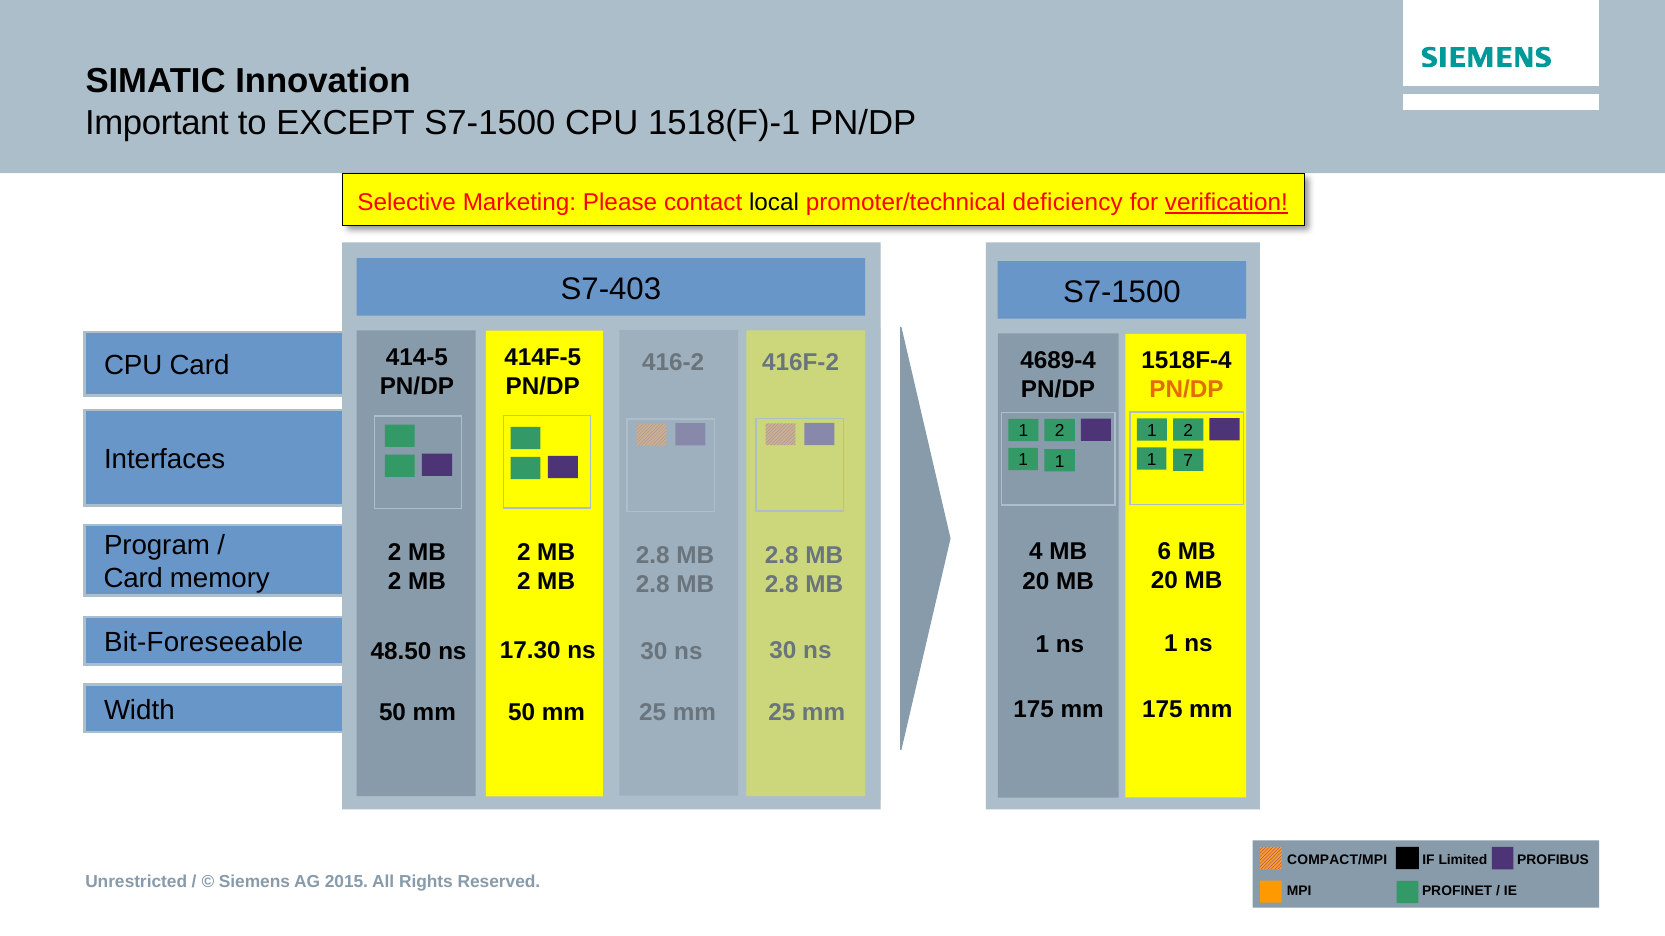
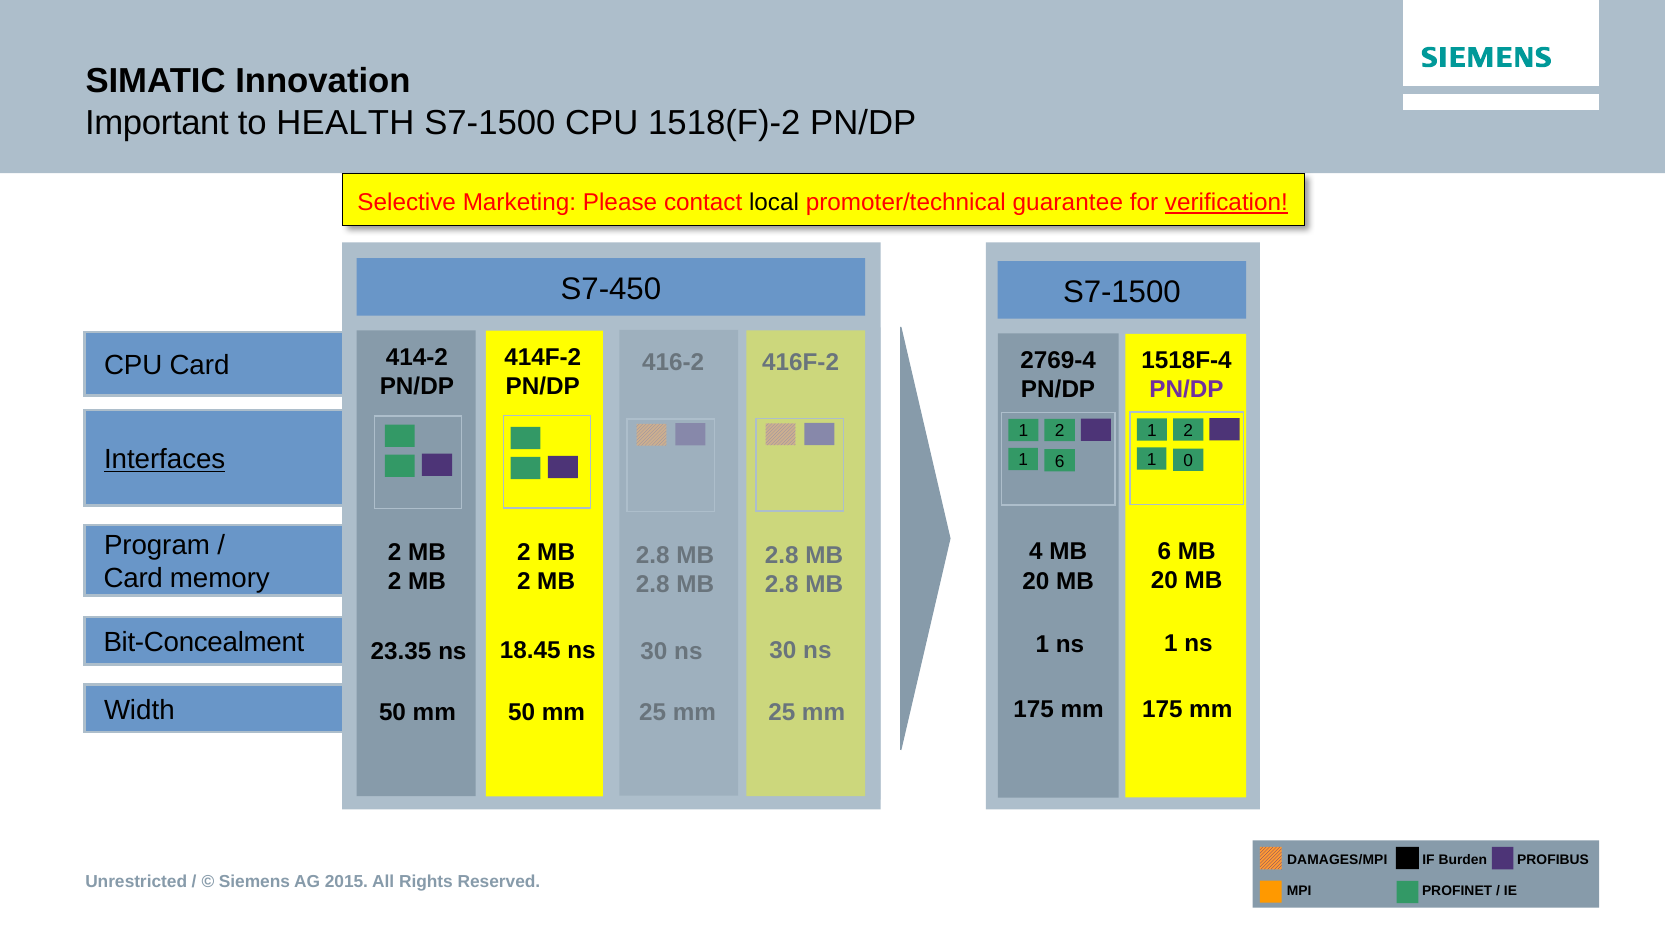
EXCEPT: EXCEPT -> HEALTH
1518(F)-1: 1518(F)-1 -> 1518(F)-2
deficiency: deficiency -> guarantee
S7-403: S7-403 -> S7-450
414-5: 414-5 -> 414-2
414F-5: 414F-5 -> 414F-2
4689-4: 4689-4 -> 2769-4
PN/DP at (1187, 390) colour: orange -> purple
Interfaces underline: none -> present
7: 7 -> 0
1 at (1060, 462): 1 -> 6
Bit-Foreseeable: Bit-Foreseeable -> Bit-Concealment
17.30: 17.30 -> 18.45
48.50: 48.50 -> 23.35
COMPACT/MPI: COMPACT/MPI -> DAMAGES/MPI
Limited: Limited -> Burden
